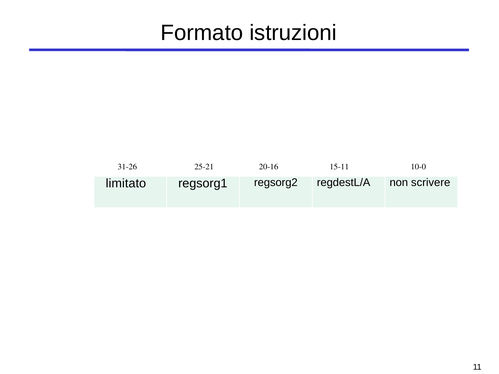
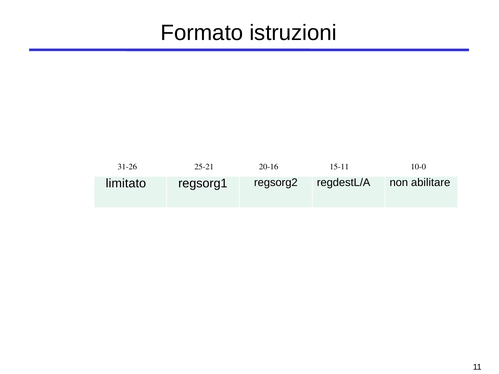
scrivere: scrivere -> abilitare
